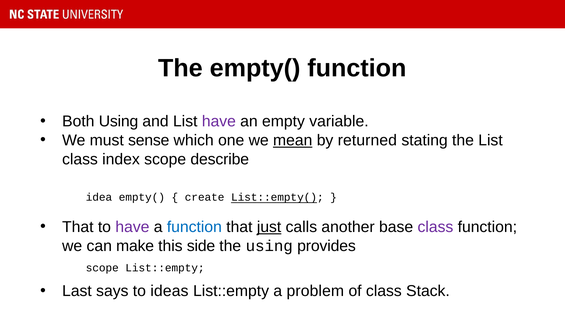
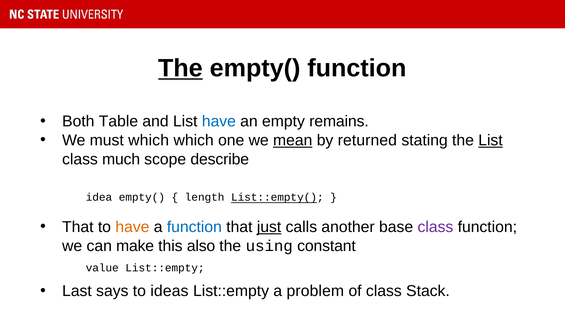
The at (181, 68) underline: none -> present
Both Using: Using -> Table
have at (219, 121) colour: purple -> blue
variable: variable -> remains
must sense: sense -> which
List at (490, 140) underline: none -> present
index: index -> much
create: create -> length
have at (132, 227) colour: purple -> orange
side: side -> also
provides: provides -> constant
scope at (102, 268): scope -> value
